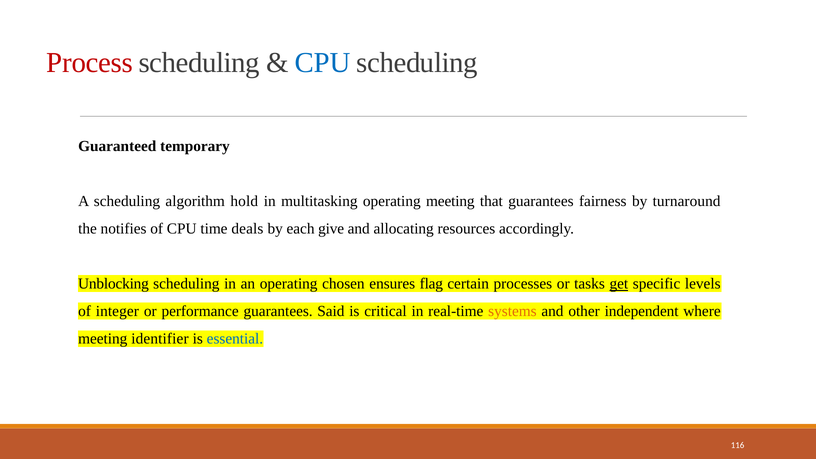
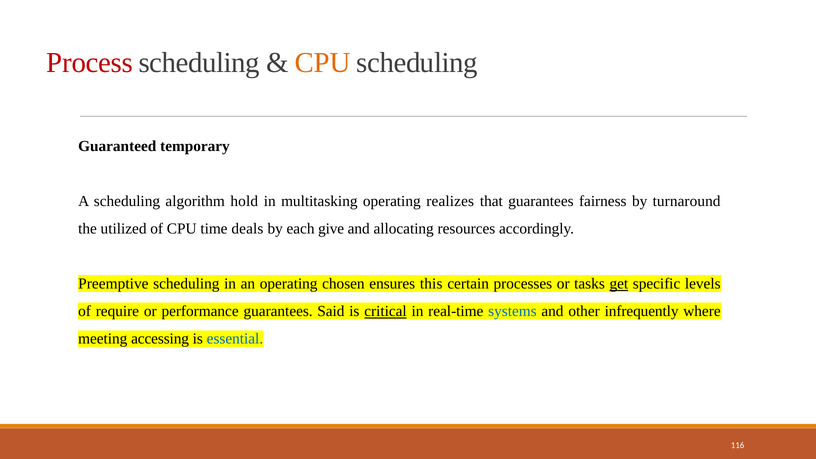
CPU at (323, 63) colour: blue -> orange
operating meeting: meeting -> realizes
notifies: notifies -> utilized
Unblocking: Unblocking -> Preemptive
flag: flag -> this
integer: integer -> require
critical underline: none -> present
systems colour: orange -> blue
independent: independent -> infrequently
identifier: identifier -> accessing
